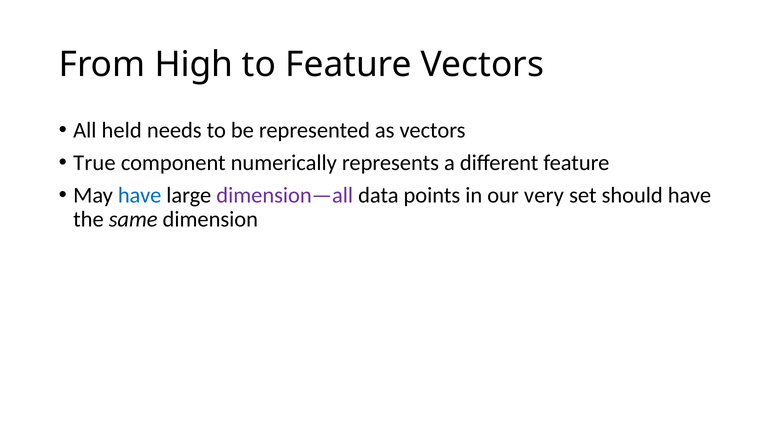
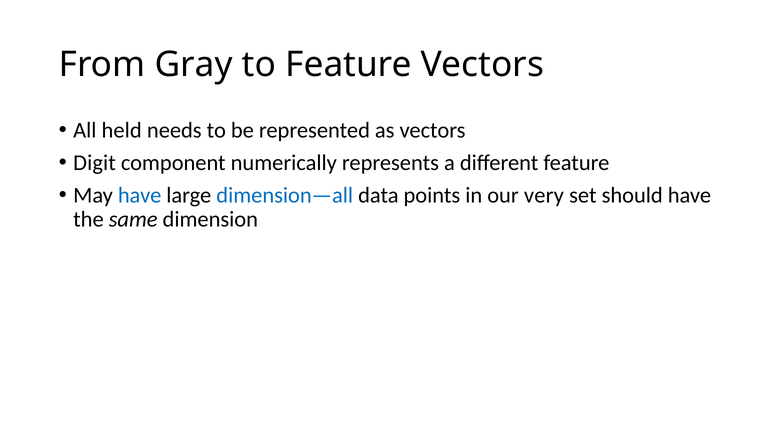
High: High -> Gray
True: True -> Digit
dimension—all colour: purple -> blue
